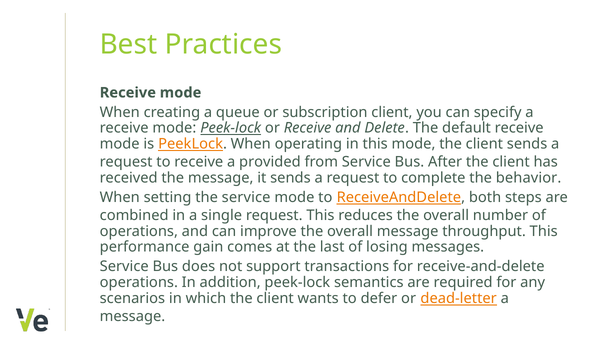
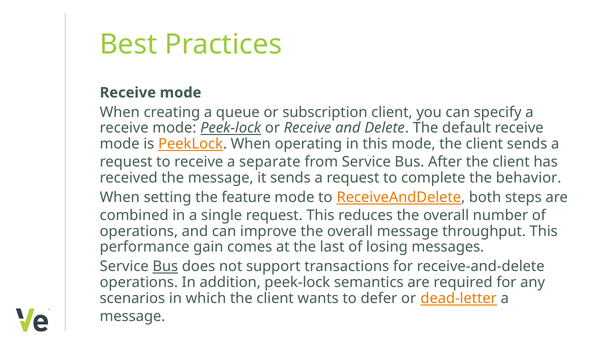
provided: provided -> separate
the service: service -> feature
Bus at (165, 266) underline: none -> present
